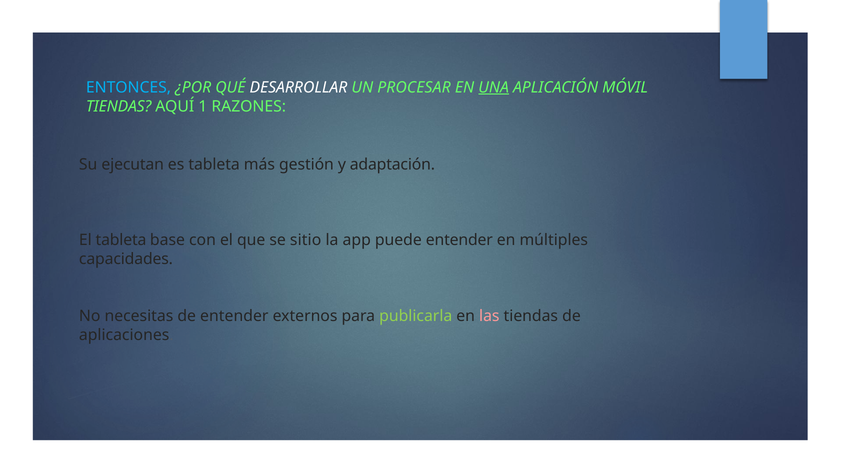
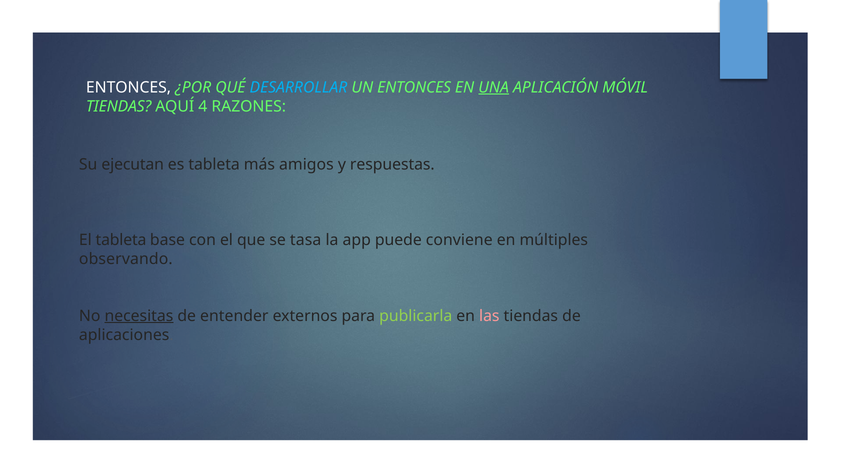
ENTONCES at (128, 87) colour: light blue -> white
DESARROLLAR colour: white -> light blue
UN PROCESAR: PROCESAR -> ENTONCES
1: 1 -> 4
gestión: gestión -> amigos
adaptación: adaptación -> respuestas
sitio: sitio -> tasa
puede entender: entender -> conviene
capacidades: capacidades -> observando
necesitas underline: none -> present
